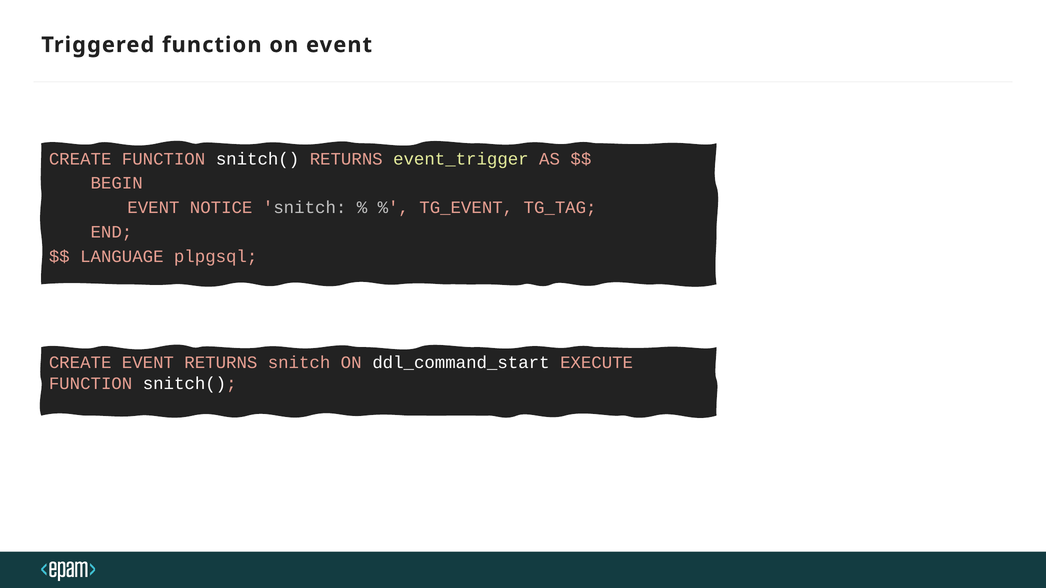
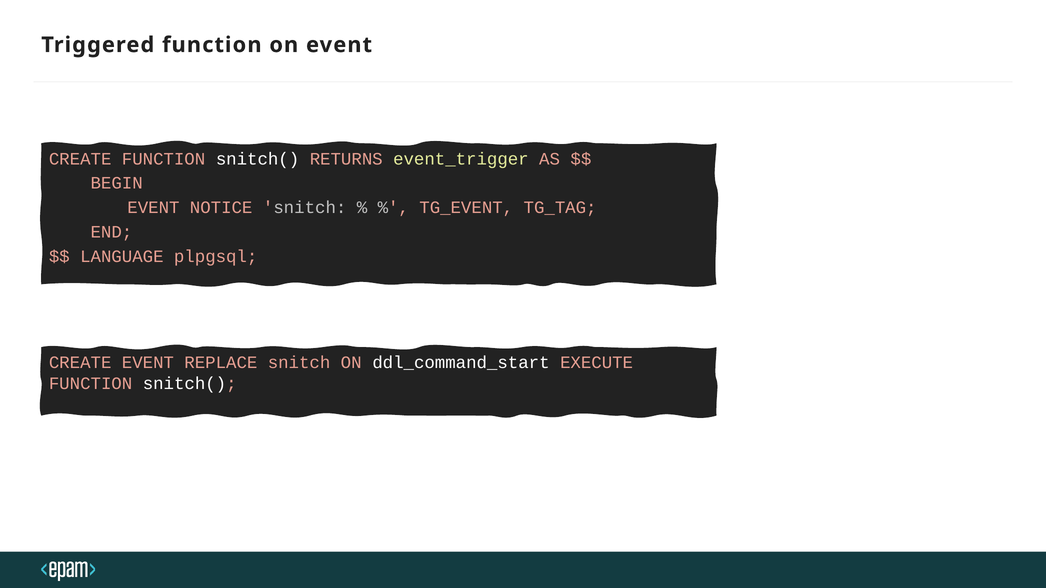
EVENT RETURNS: RETURNS -> REPLACE
